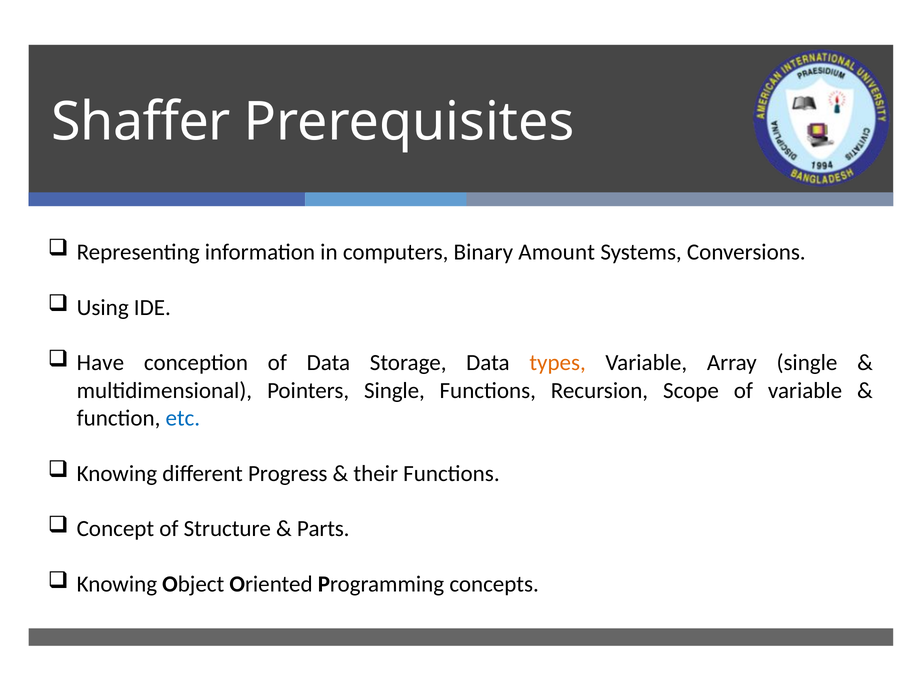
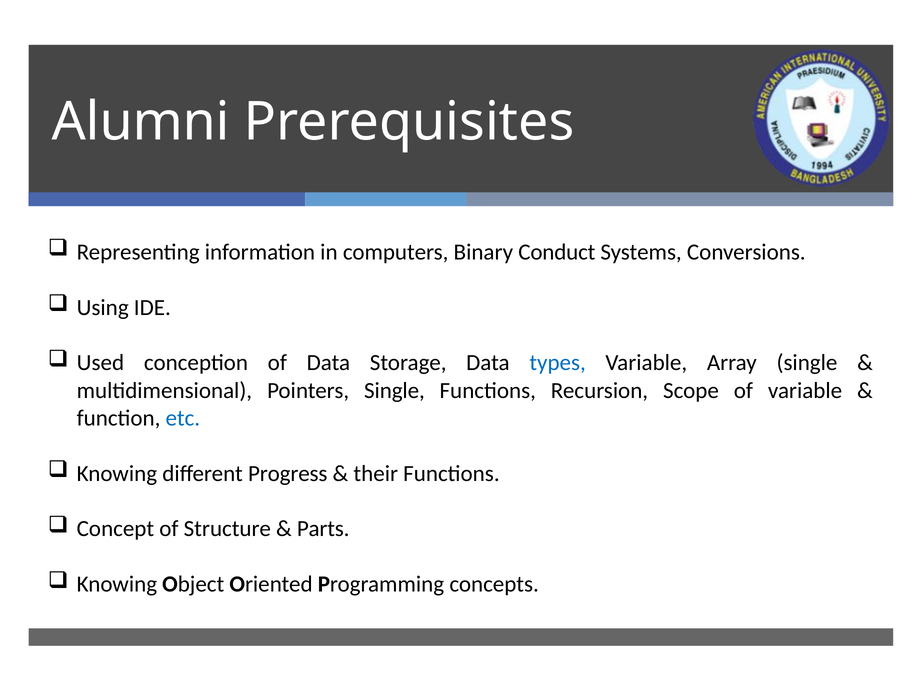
Shaffer: Shaffer -> Alumni
Amount: Amount -> Conduct
Have: Have -> Used
types colour: orange -> blue
